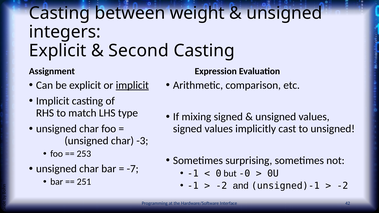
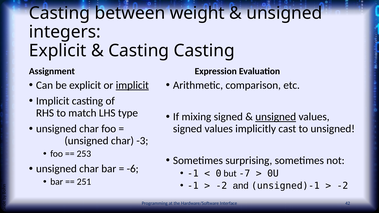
Second at (139, 51): Second -> Casting
unsigned at (276, 117) underline: none -> present
-7: -7 -> -6
-0: -0 -> -7
